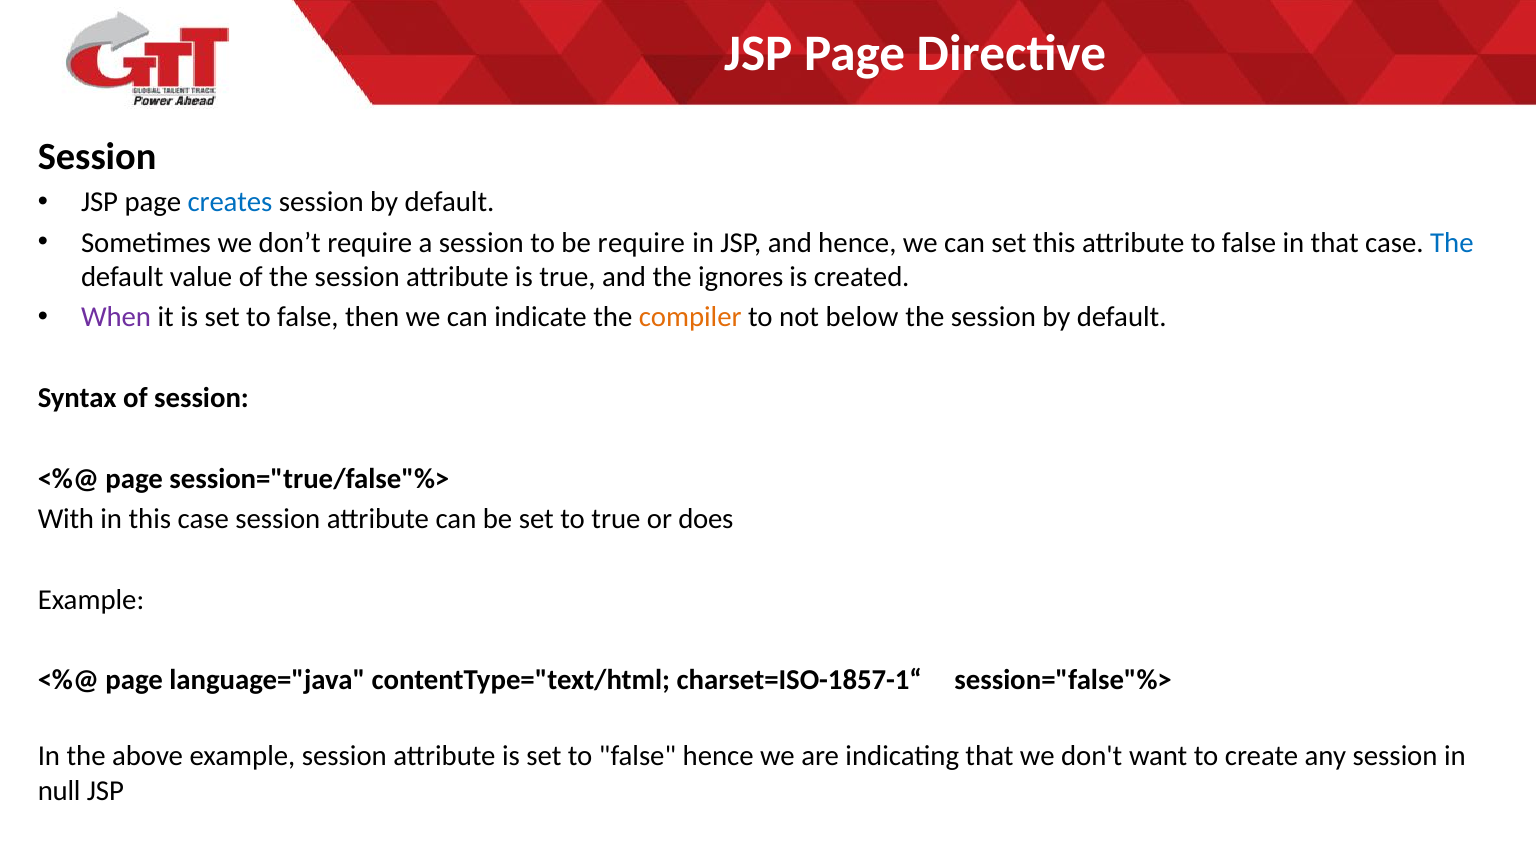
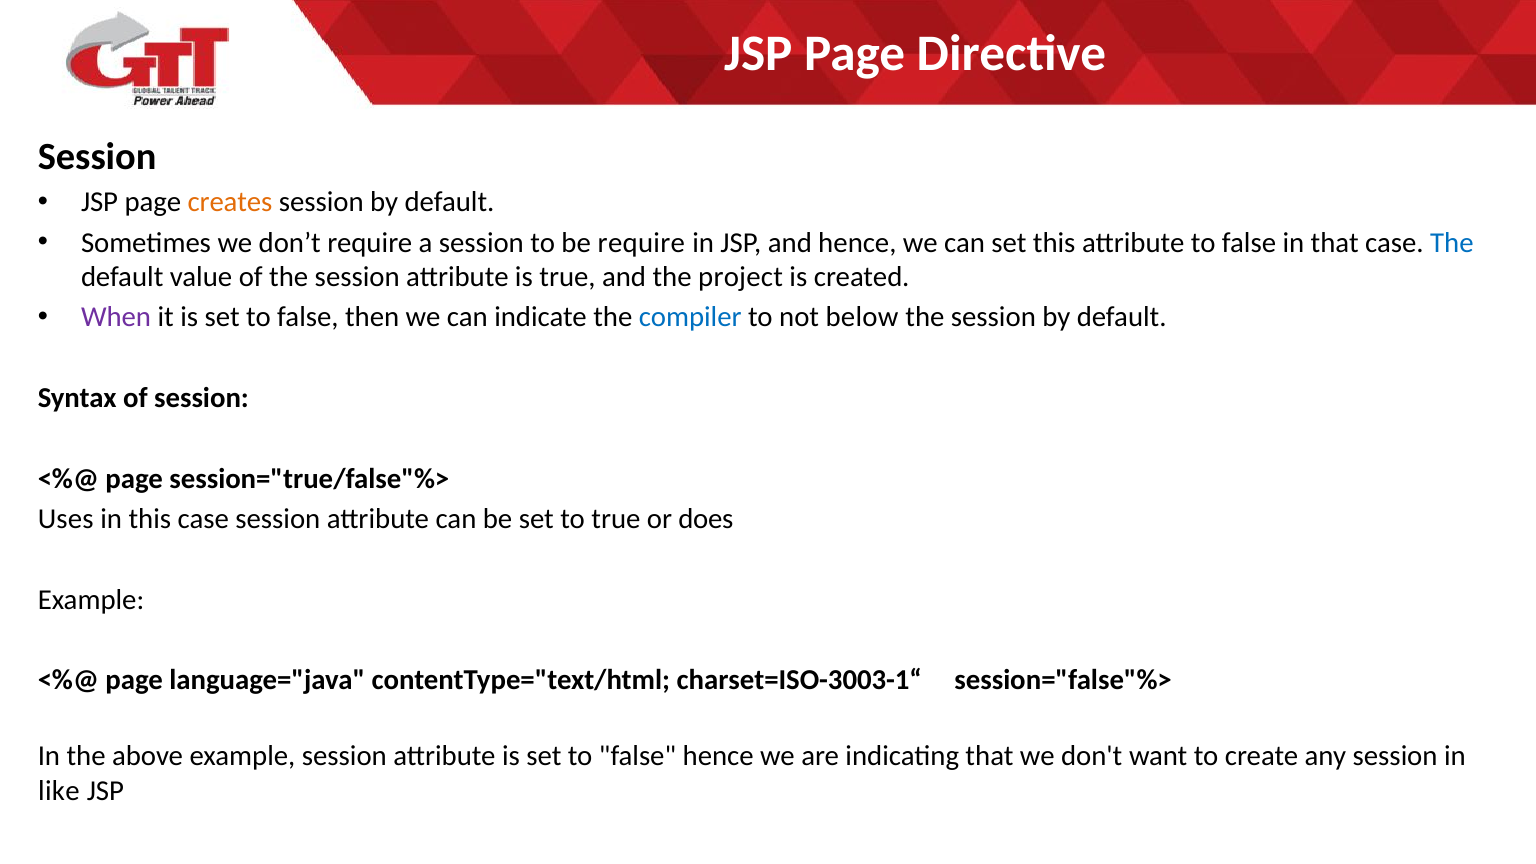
creates colour: blue -> orange
ignores: ignores -> project
compiler colour: orange -> blue
With: With -> Uses
charset=ISO-1857-1“: charset=ISO-1857-1“ -> charset=ISO-3003-1“
null: null -> like
